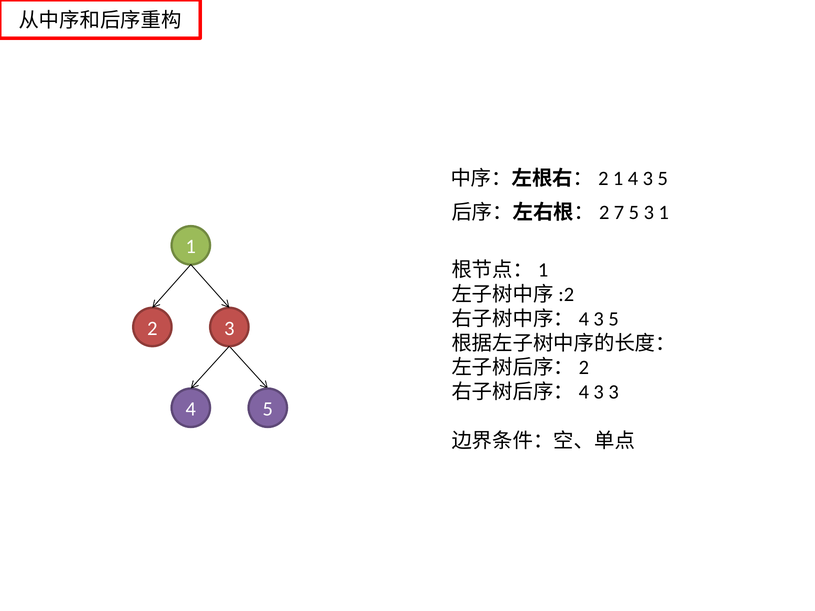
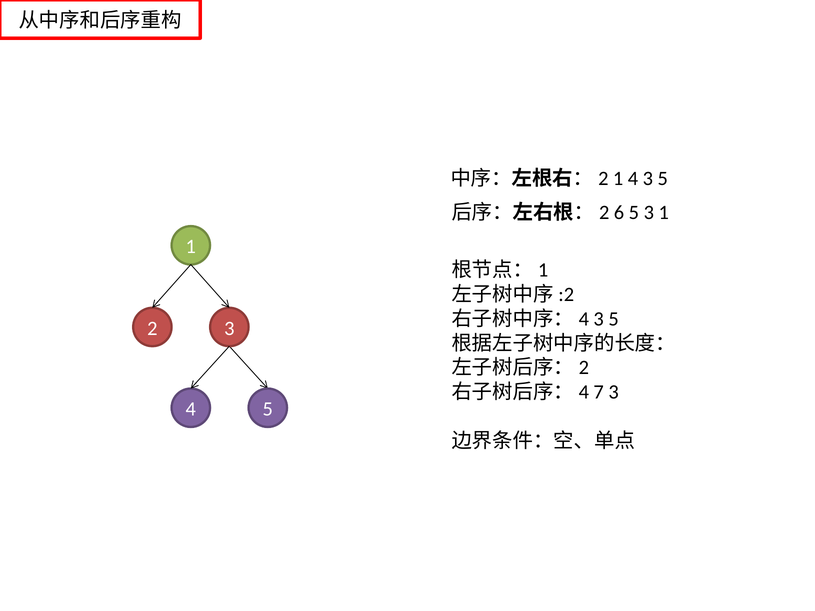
7: 7 -> 6
3 at (599, 392): 3 -> 7
